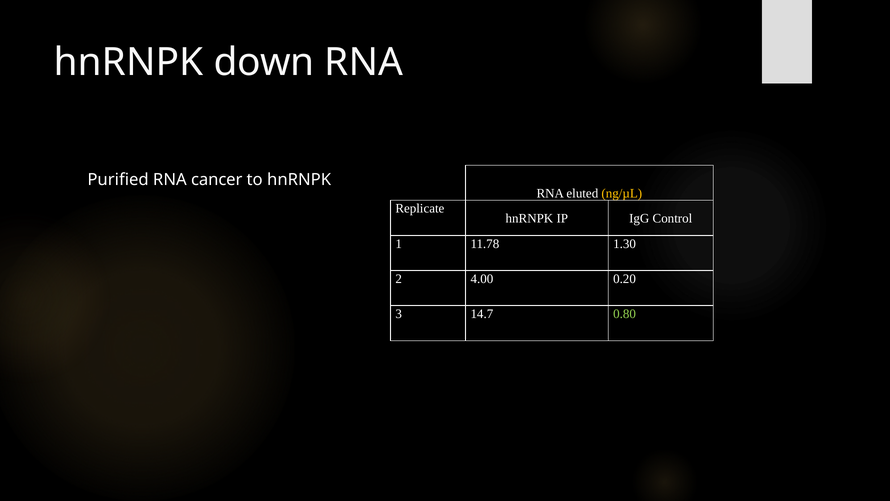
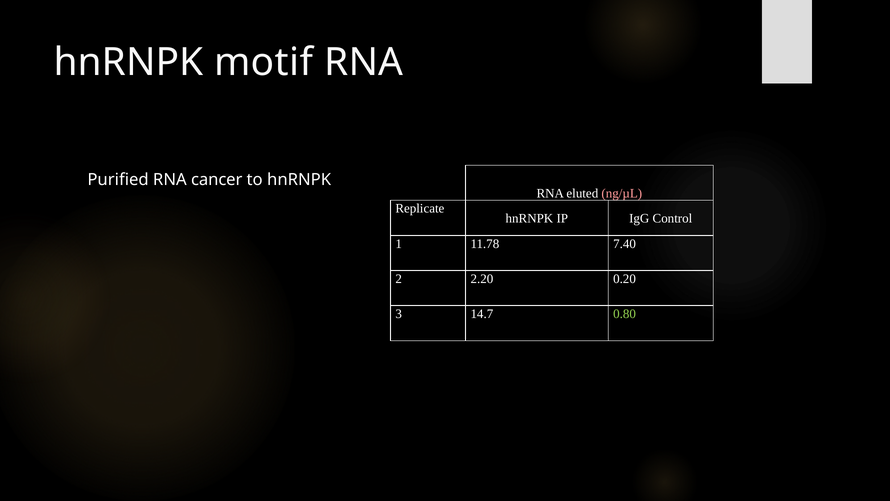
down: down -> motif
ng/µL colour: yellow -> pink
1.30: 1.30 -> 7.40
4.00: 4.00 -> 2.20
